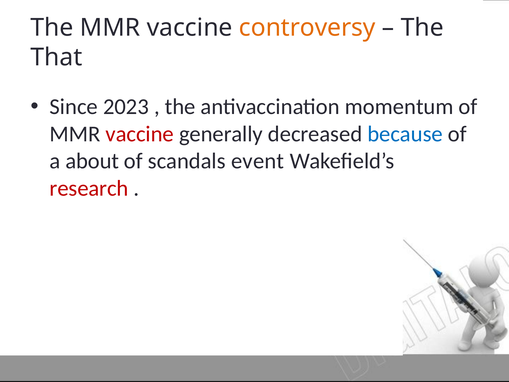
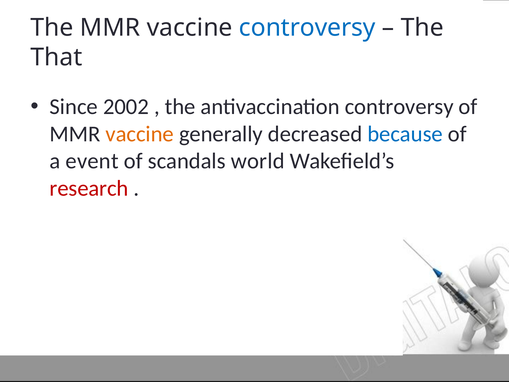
controversy at (307, 28) colour: orange -> blue
2023: 2023 -> 2002
antivaccination momentum: momentum -> controversy
vaccine at (140, 134) colour: red -> orange
about: about -> event
event: event -> world
